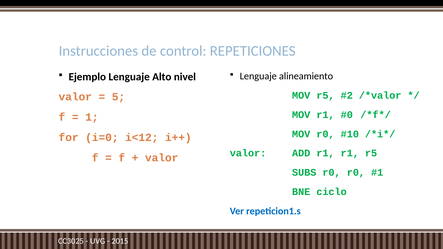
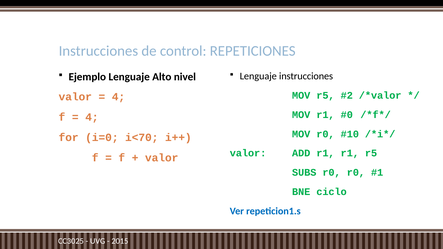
Lenguaje alineamiento: alineamiento -> instrucciones
5 at (118, 97): 5 -> 4
1 at (92, 117): 1 -> 4
i<12: i<12 -> i<70
